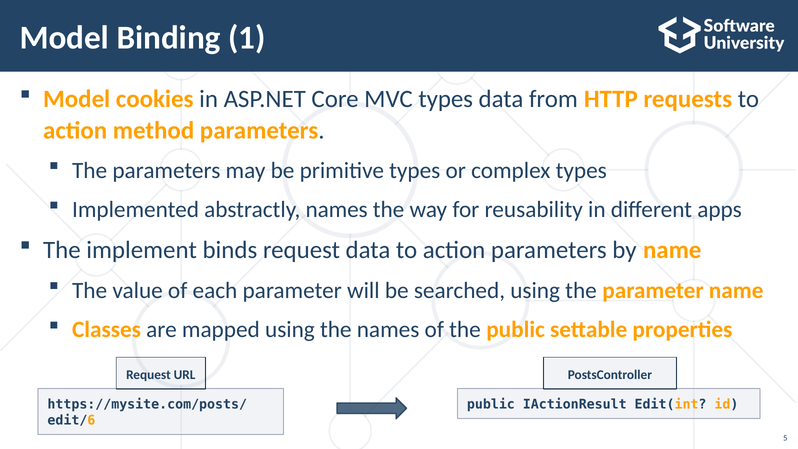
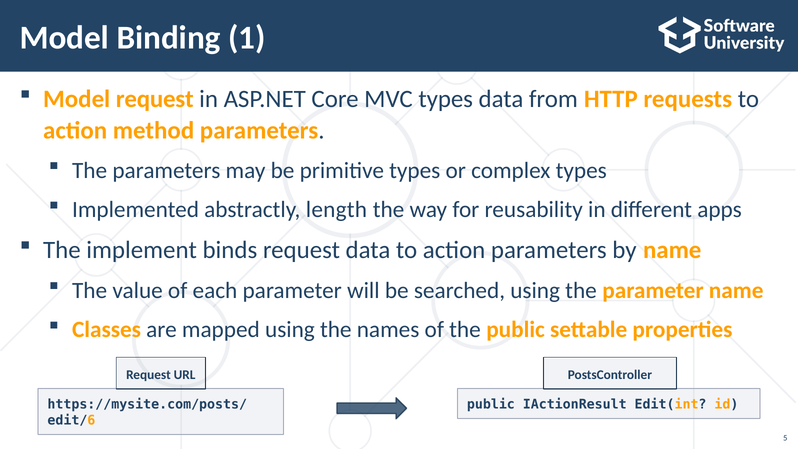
Model cookies: cookies -> request
abstractly names: names -> length
